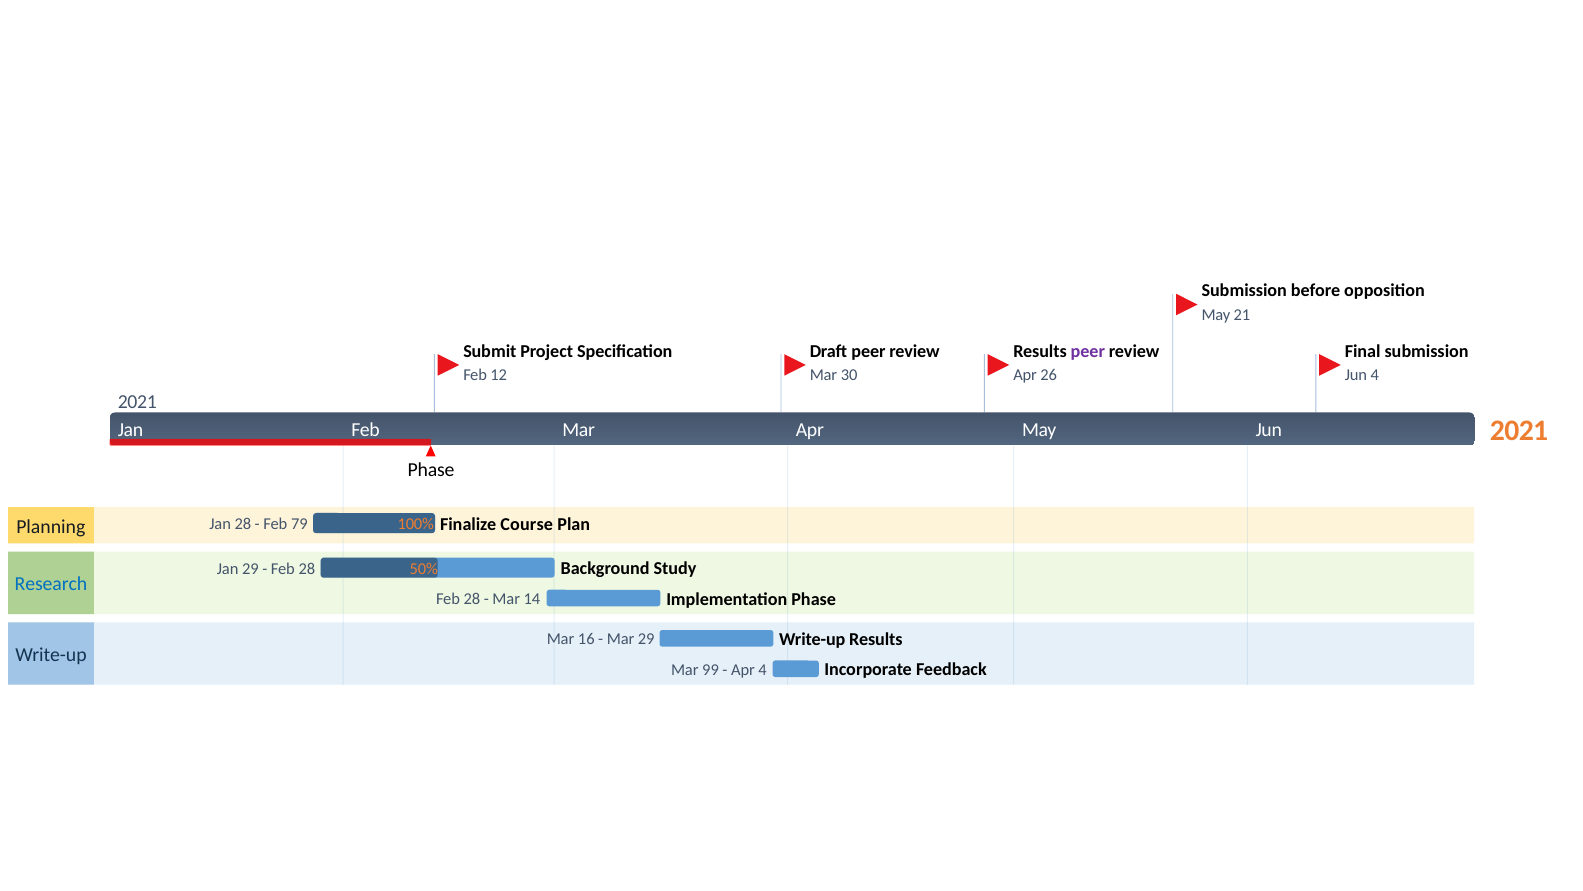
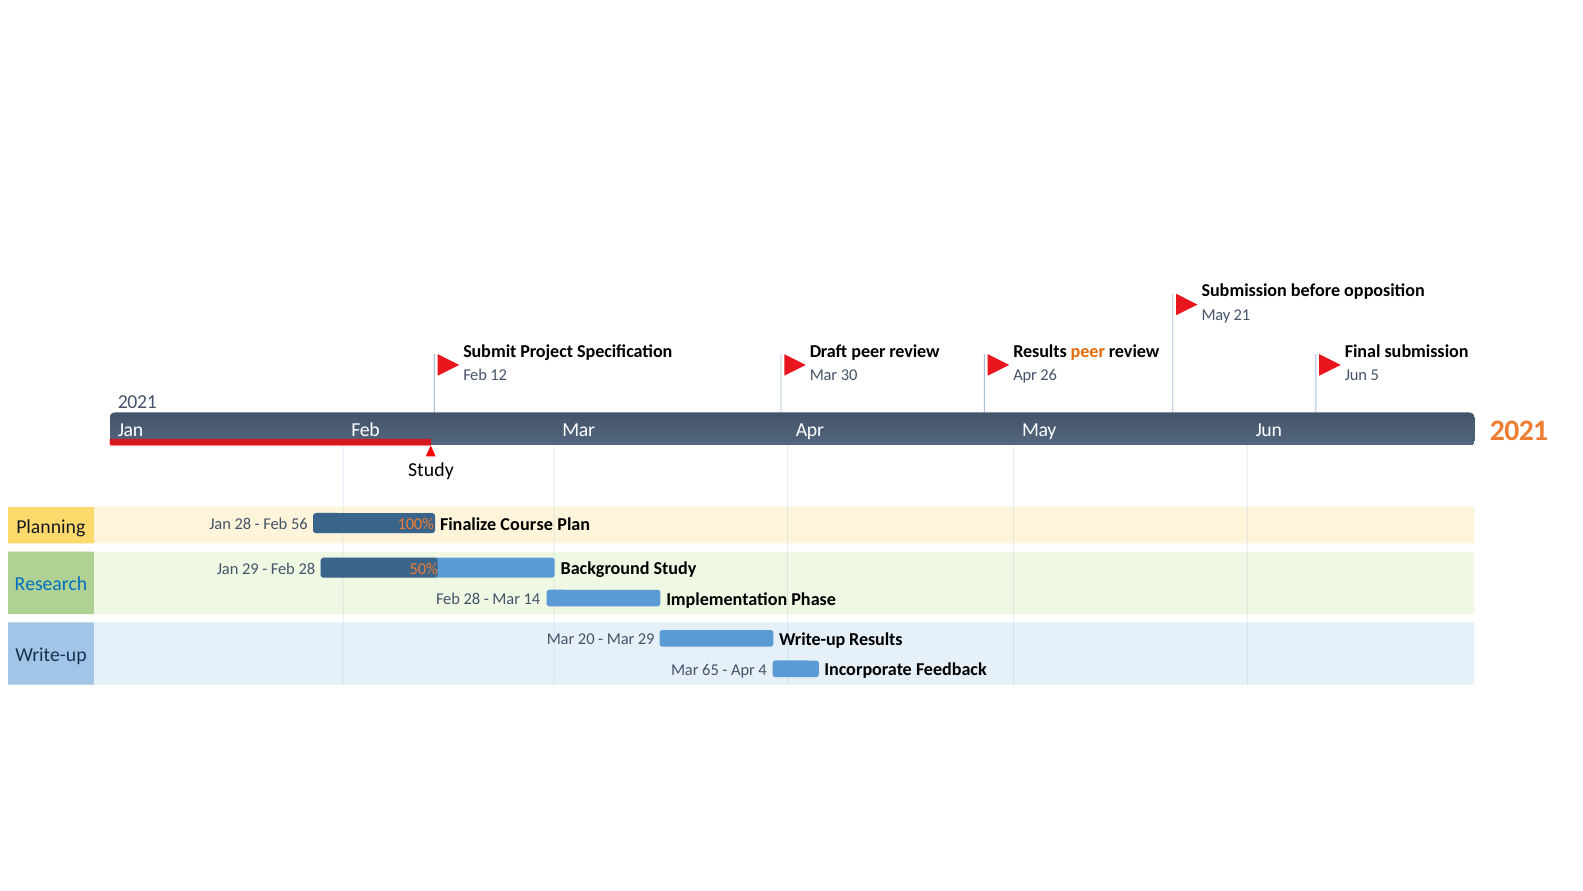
peer at (1088, 351) colour: purple -> orange
Jun 4: 4 -> 5
Phase at (431, 470): Phase -> Study
79: 79 -> 56
16: 16 -> 20
99: 99 -> 65
